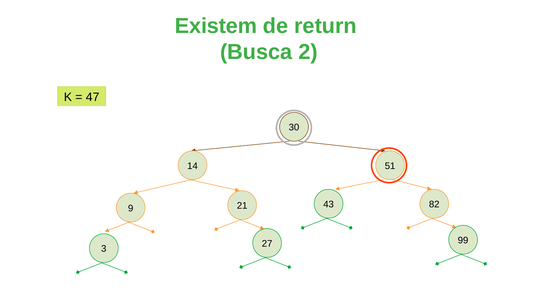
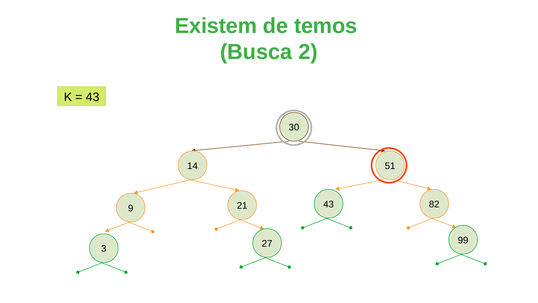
return: return -> temos
47 at (93, 97): 47 -> 43
